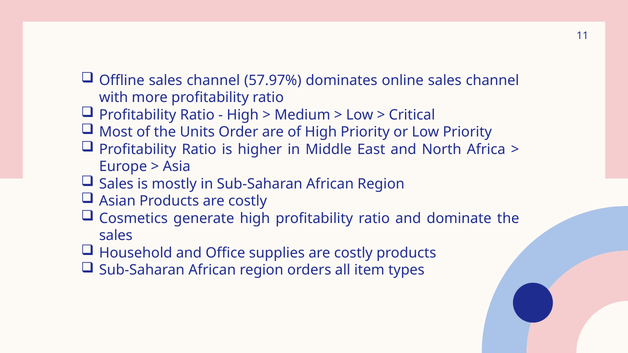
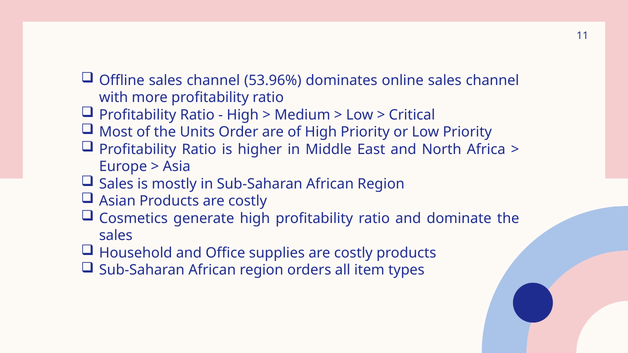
57.97%: 57.97% -> 53.96%
